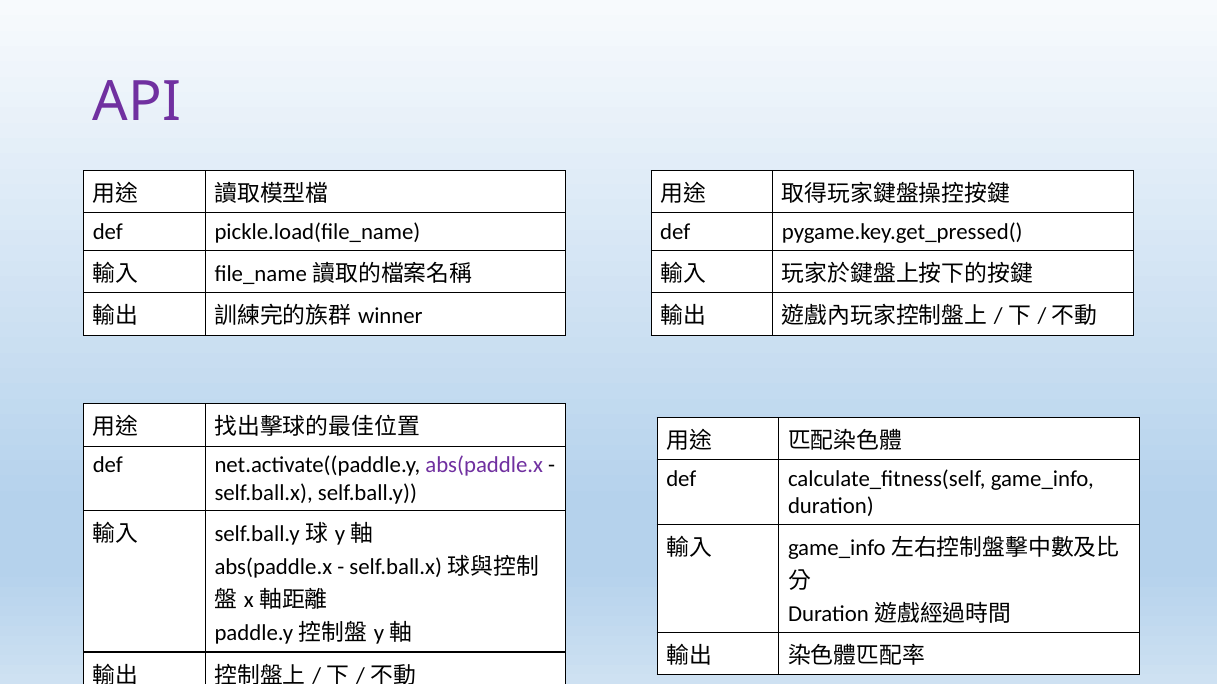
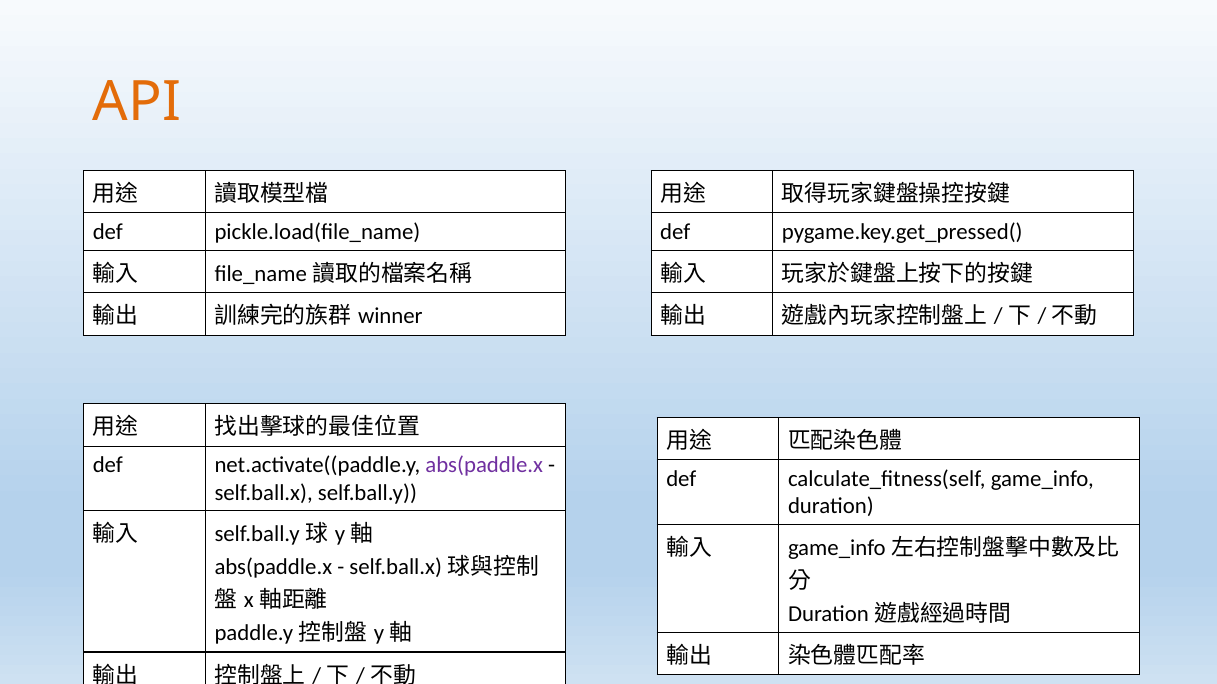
API colour: purple -> orange
